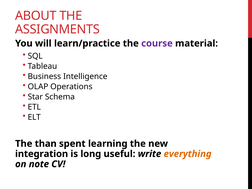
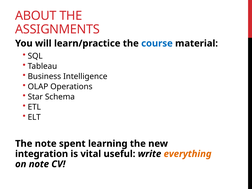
course colour: purple -> blue
The than: than -> note
long: long -> vital
